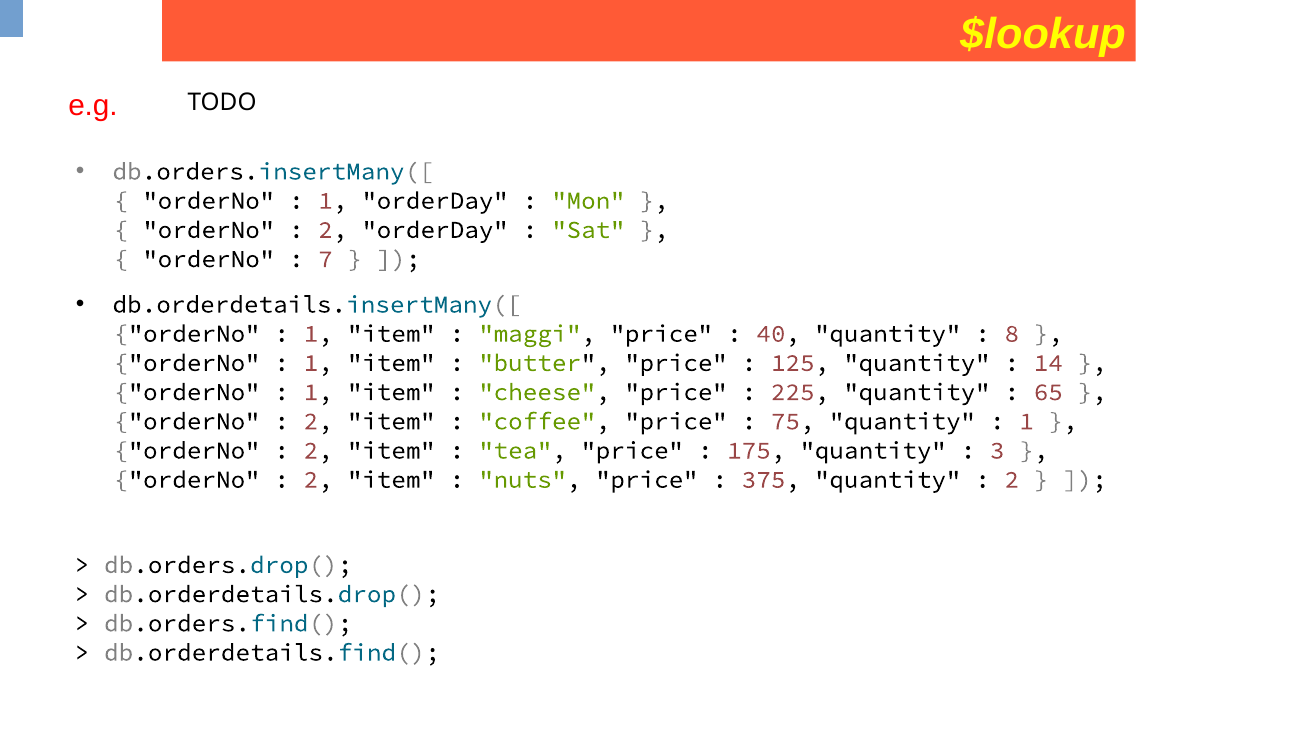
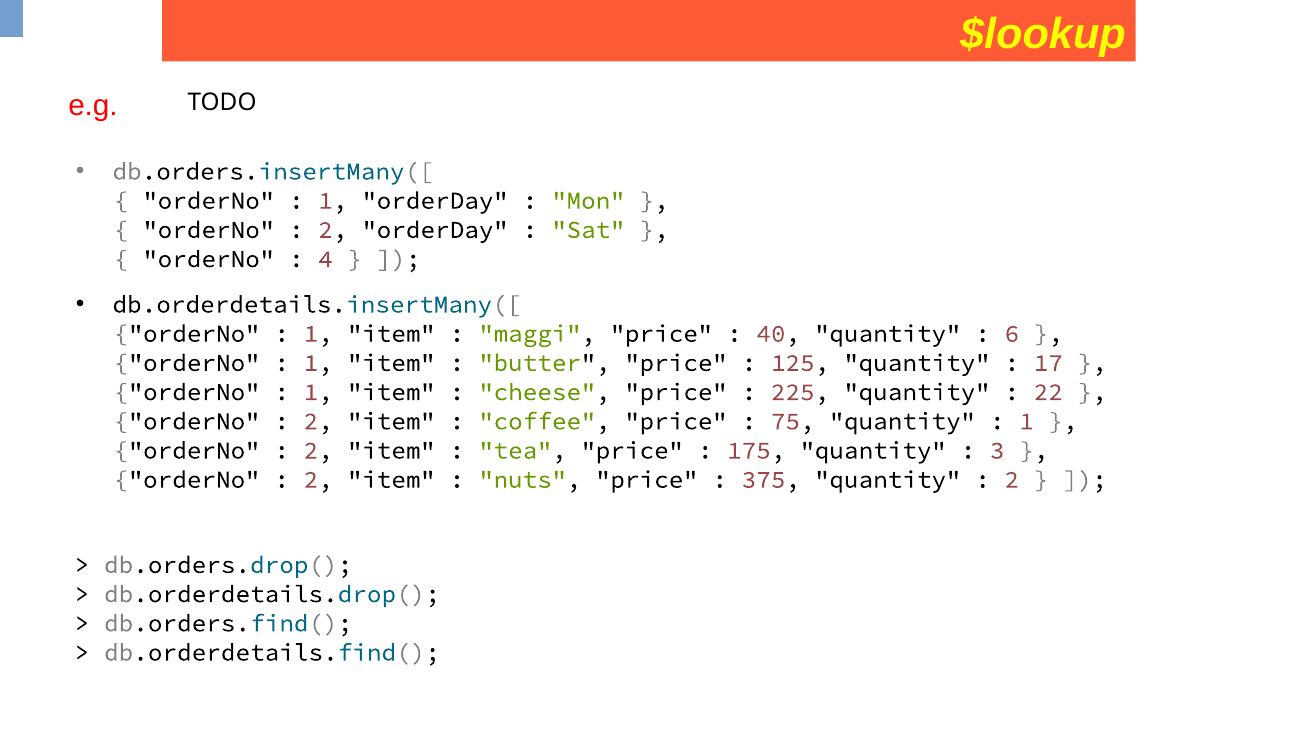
7: 7 -> 4
8: 8 -> 6
14: 14 -> 17
65: 65 -> 22
